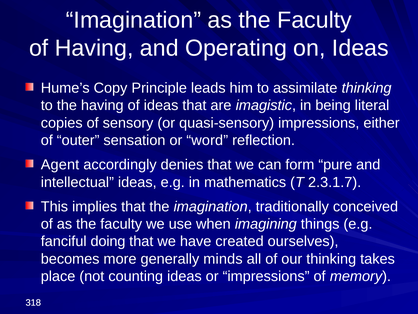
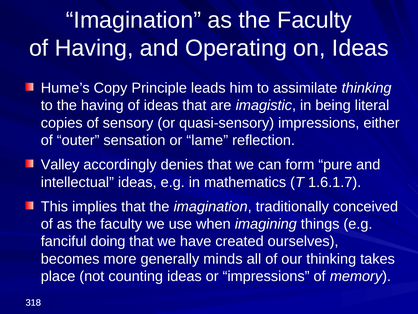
word: word -> lame
Agent: Agent -> Valley
2.3.1.7: 2.3.1.7 -> 1.6.1.7
